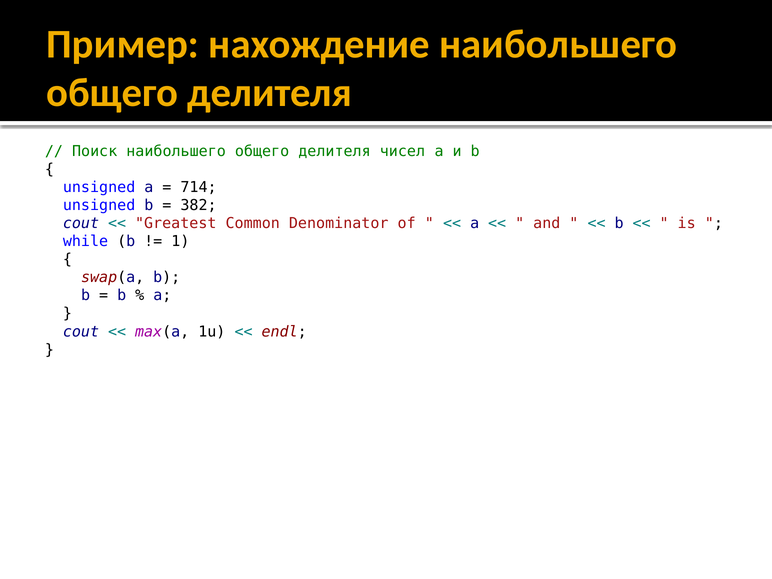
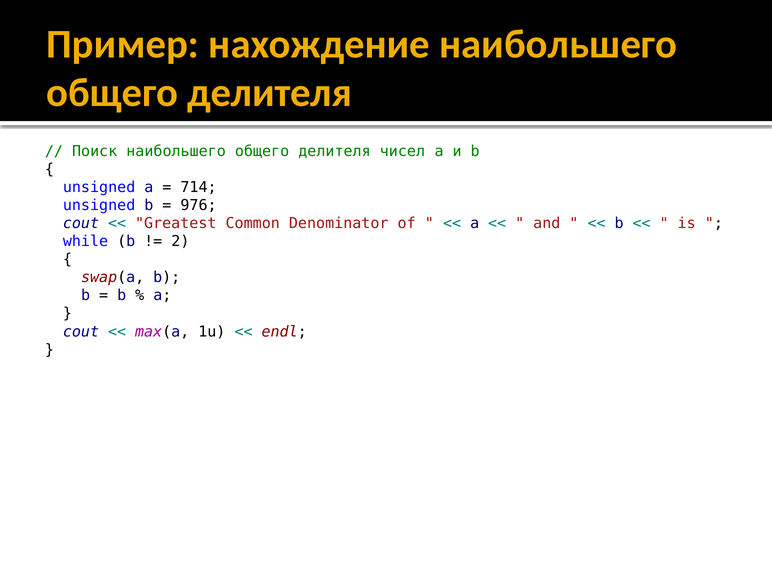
382: 382 -> 976
1: 1 -> 2
